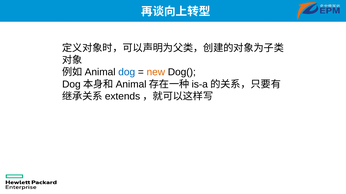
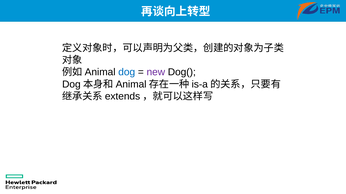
new colour: orange -> purple
